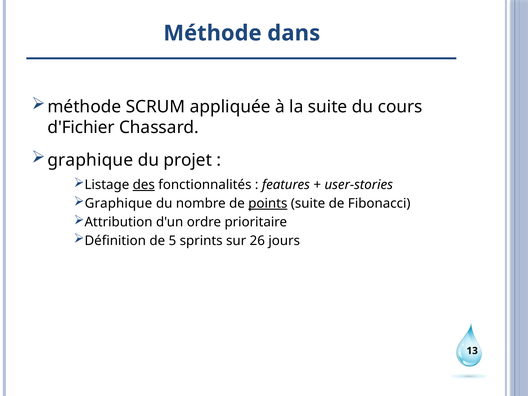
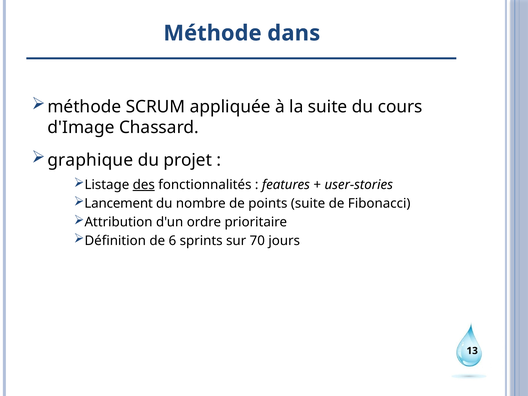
d'Fichier: d'Fichier -> d'Image
Graphique at (118, 203): Graphique -> Lancement
points underline: present -> none
5: 5 -> 6
26: 26 -> 70
